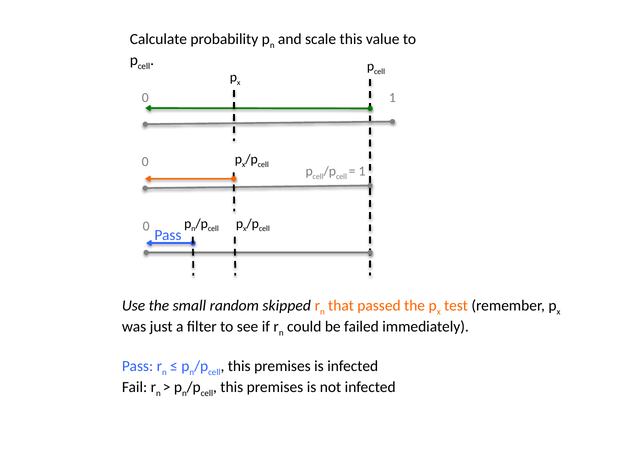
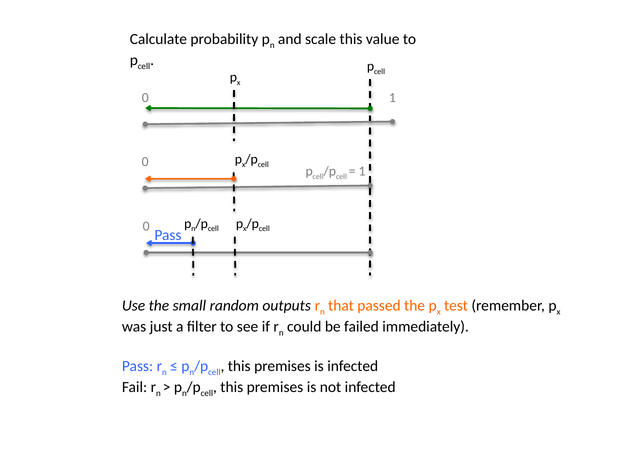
skipped: skipped -> outputs
